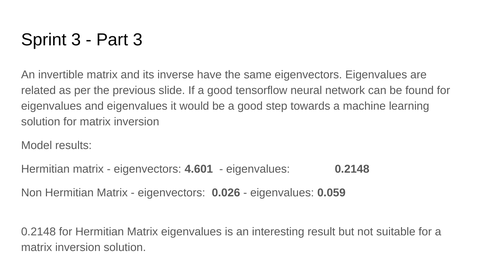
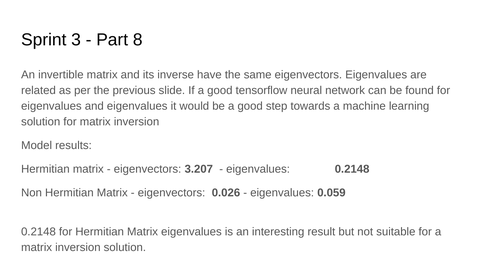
Part 3: 3 -> 8
4.601: 4.601 -> 3.207
